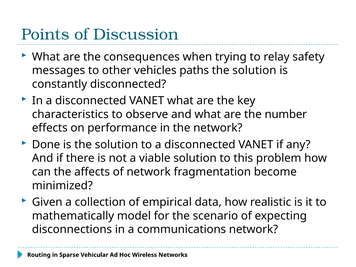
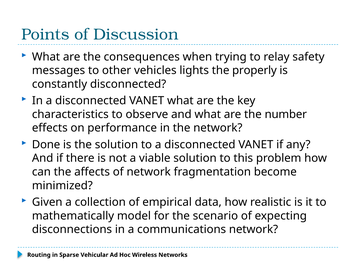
paths: paths -> lights
solution at (254, 70): solution -> properly
